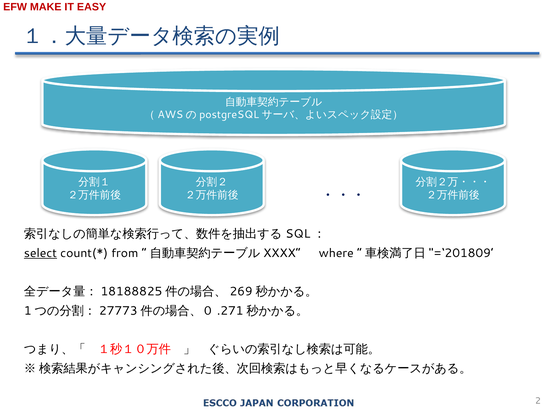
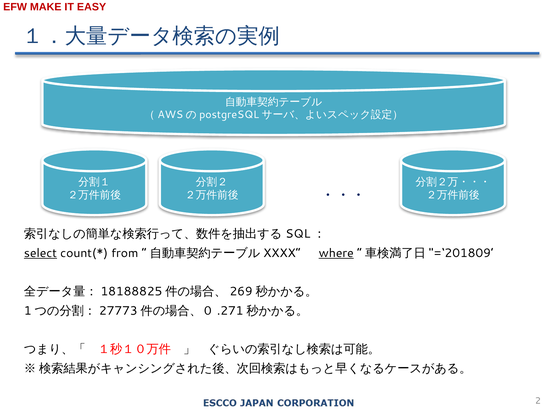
where underline: none -> present
